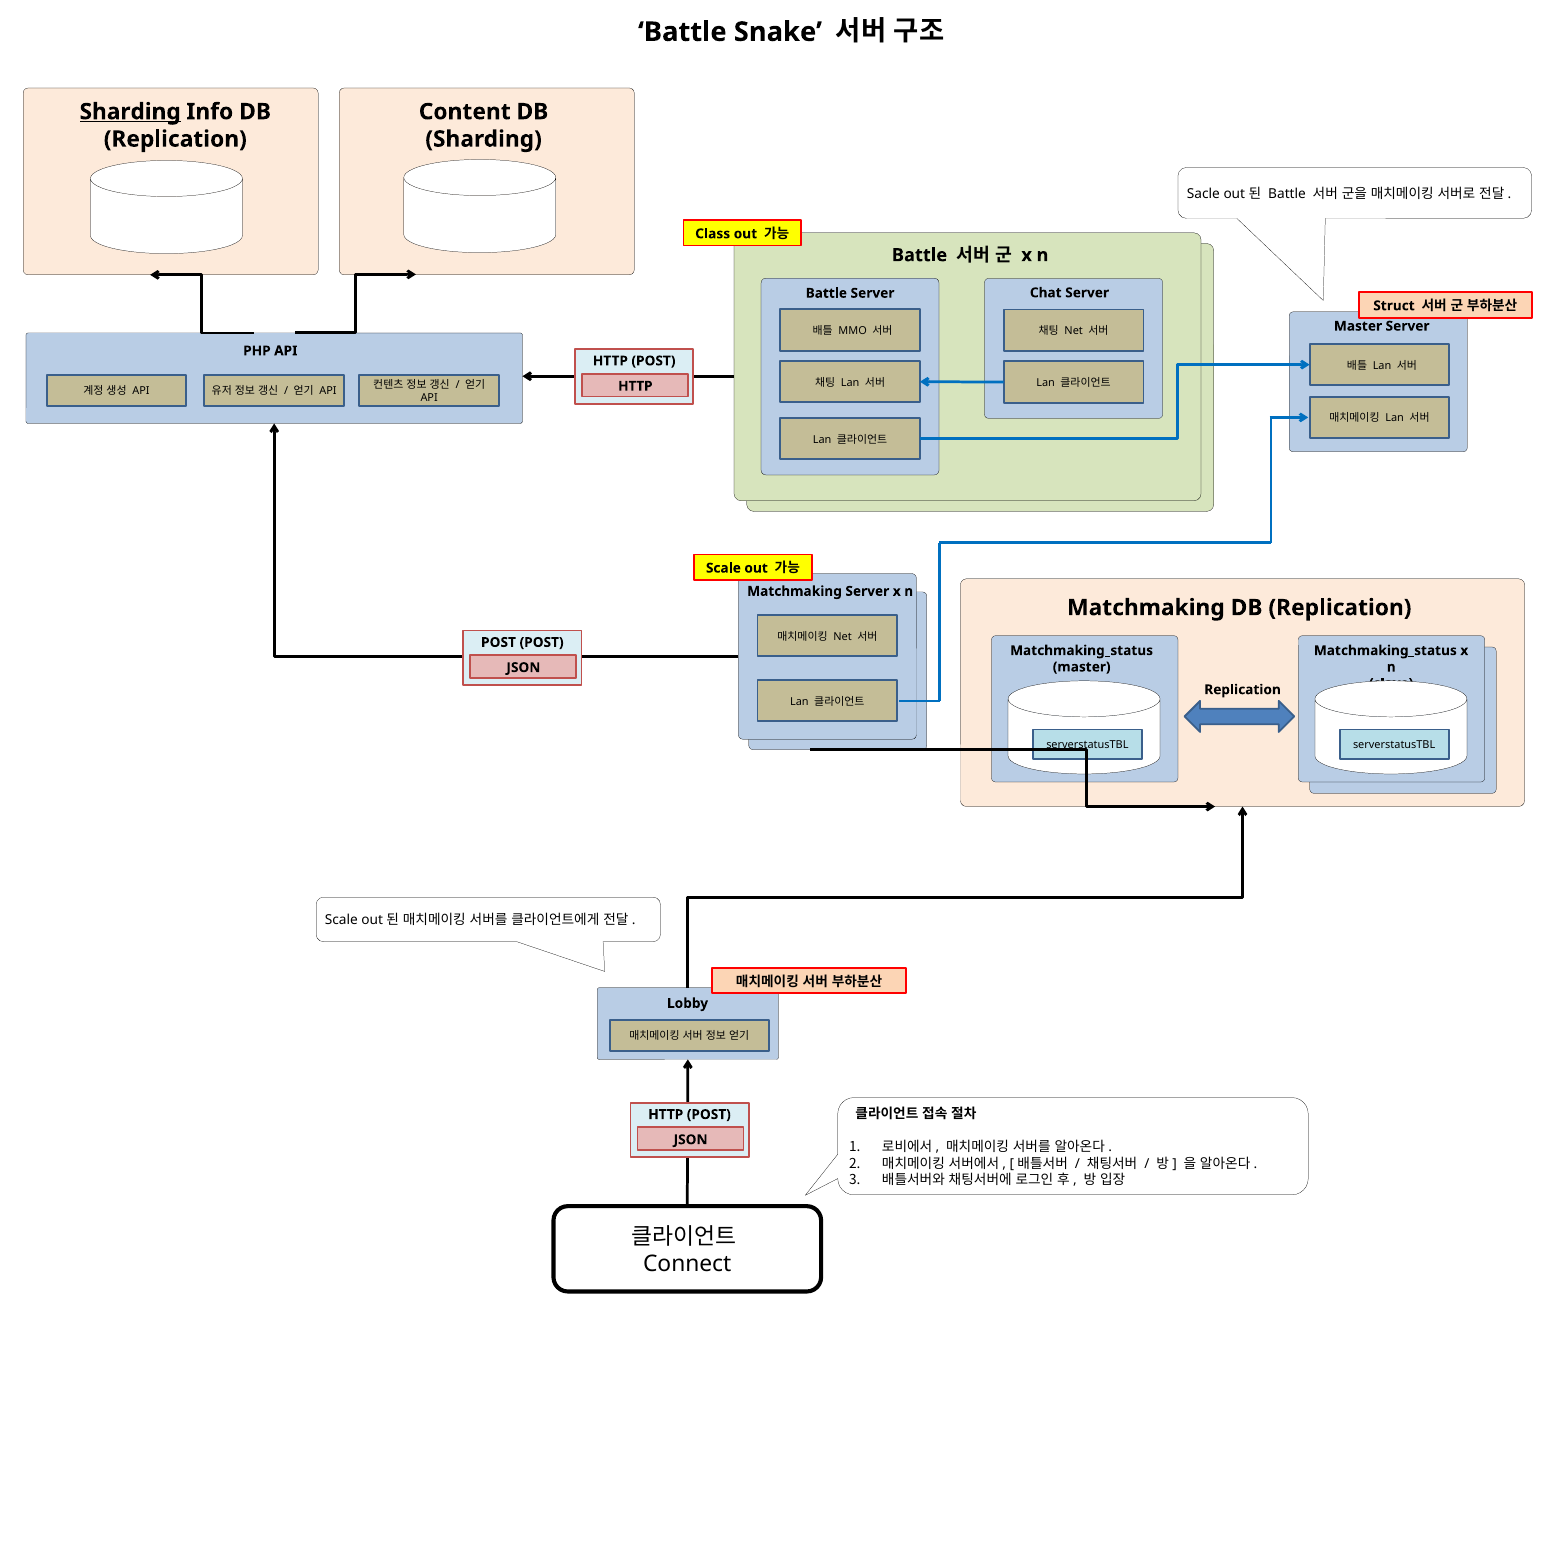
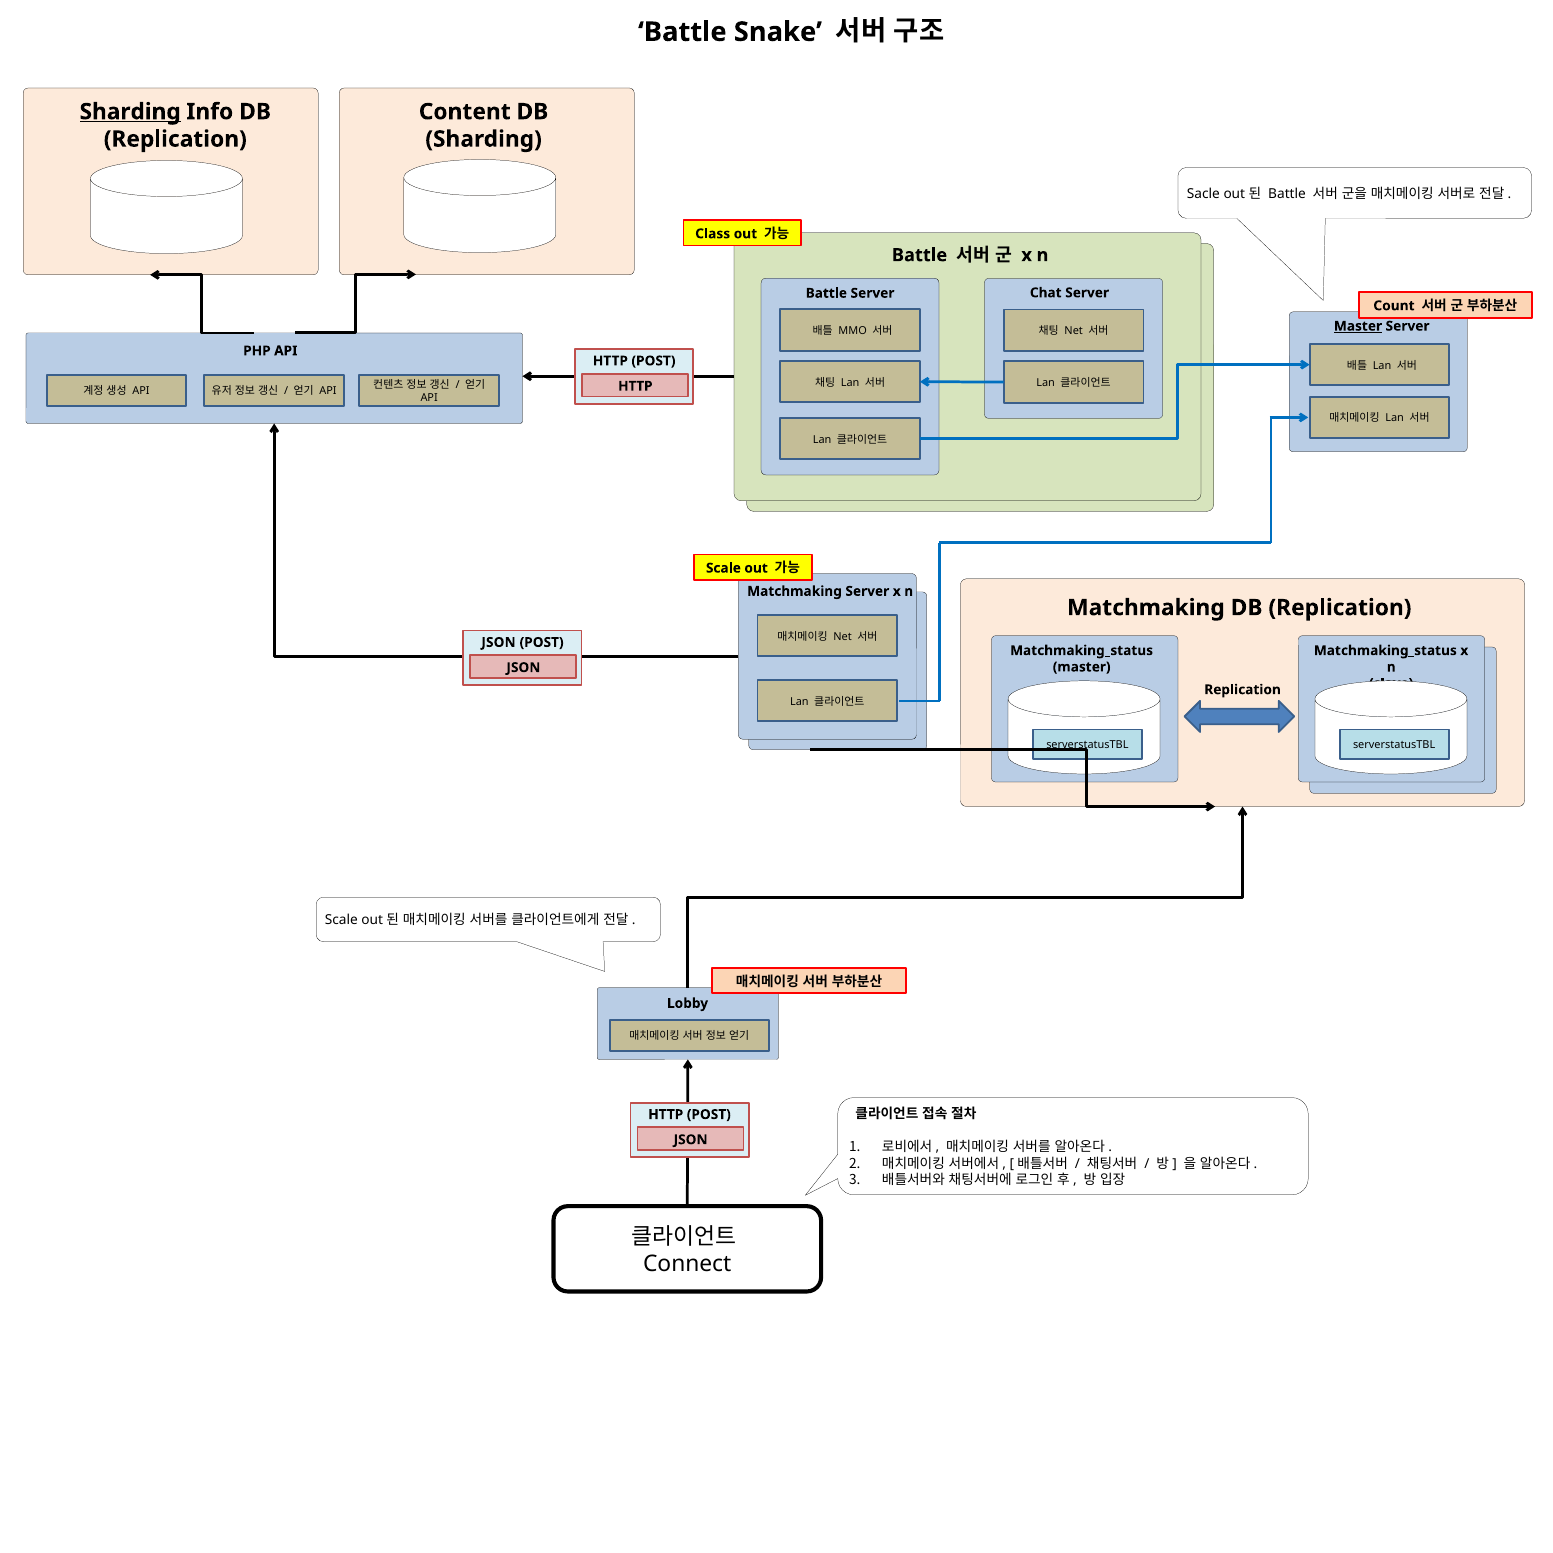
Struct: Struct -> Count
Master at (1358, 326) underline: none -> present
POST at (499, 642): POST -> JSON
